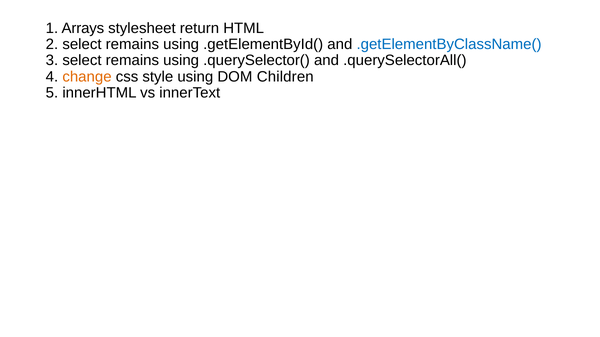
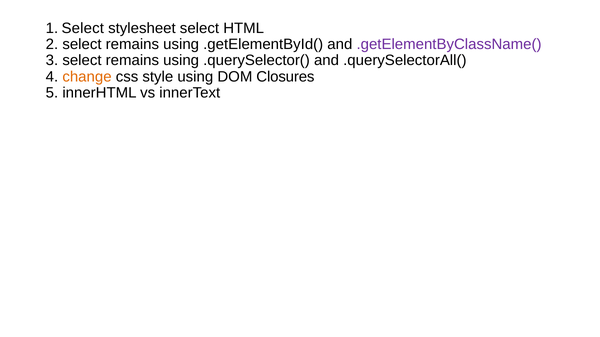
1 Arrays: Arrays -> Select
stylesheet return: return -> select
.getElementByClassName( colour: blue -> purple
Children: Children -> Closures
